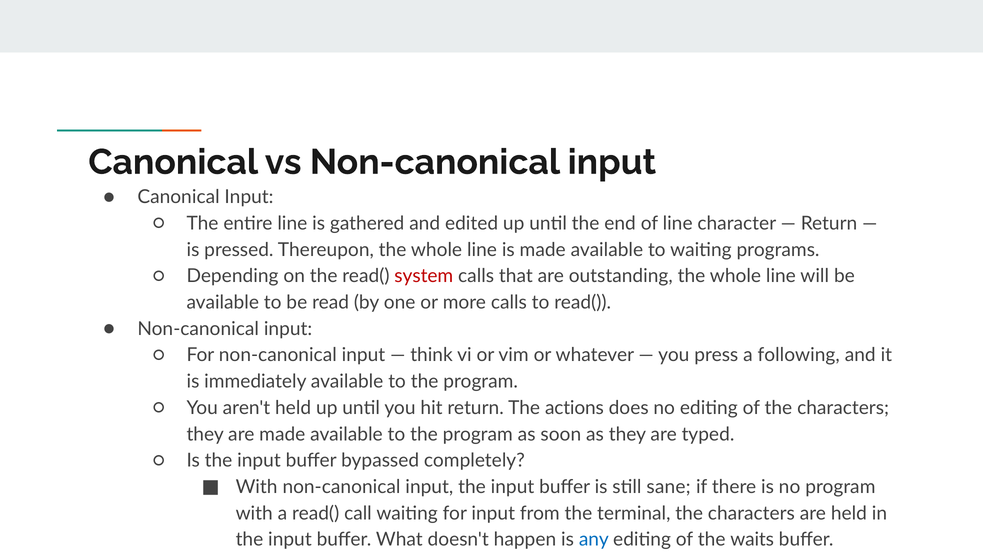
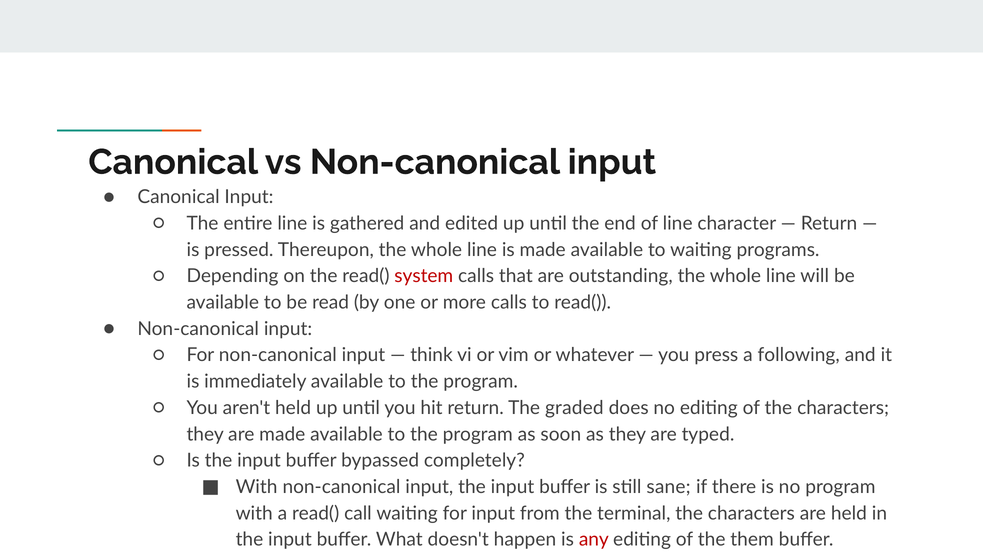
actions: actions -> graded
any colour: blue -> red
waits: waits -> them
